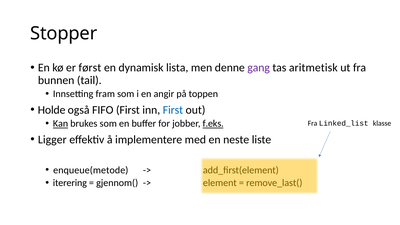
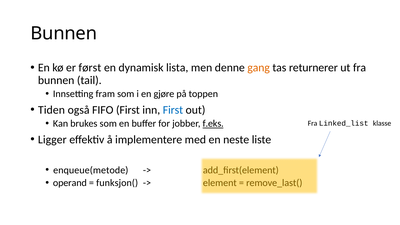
Stopper at (64, 34): Stopper -> Bunnen
gang colour: purple -> orange
aritmetisk: aritmetisk -> returnerer
angir: angir -> gjøre
Holde: Holde -> Tiden
Kan underline: present -> none
iterering: iterering -> operand
gjennom(: gjennom( -> funksjon(
